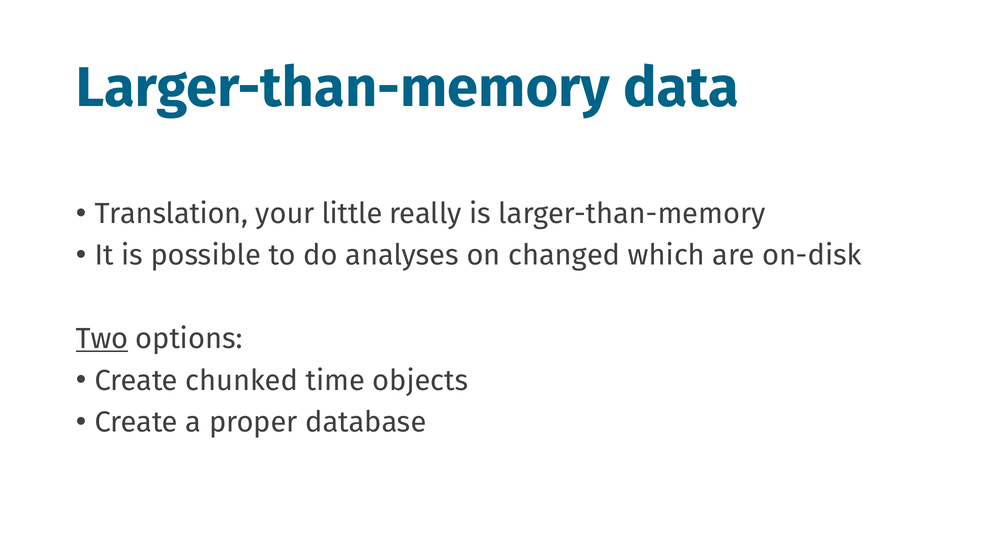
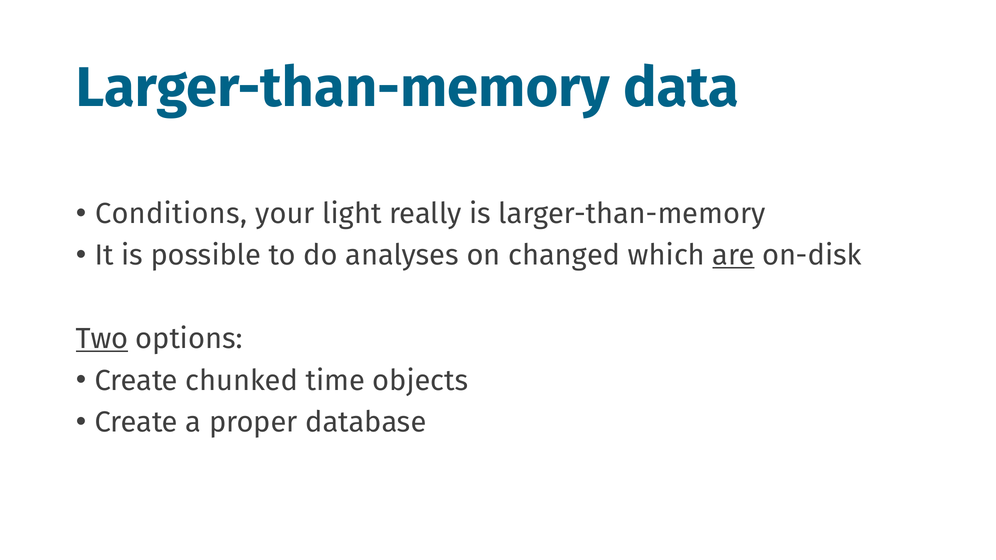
Translation: Translation -> Conditions
little: little -> light
are underline: none -> present
